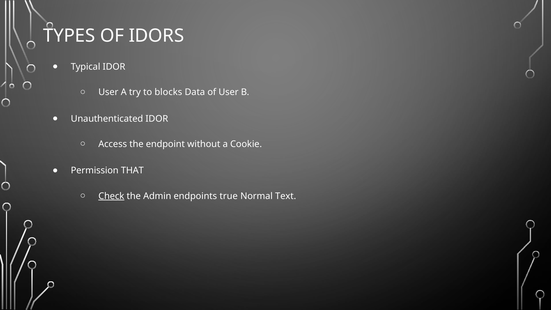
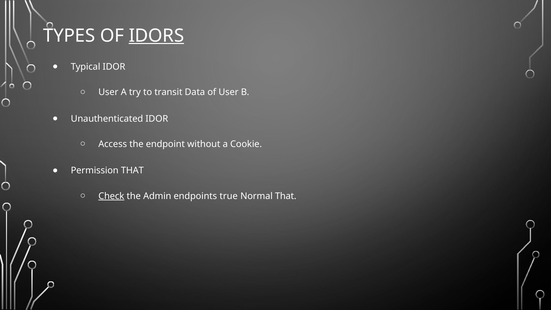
IDORS underline: none -> present
blocks: blocks -> transit
Normal Text: Text -> That
